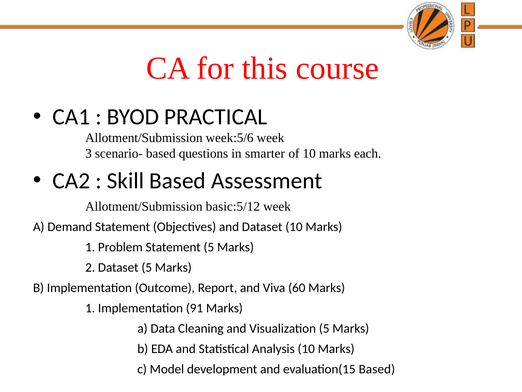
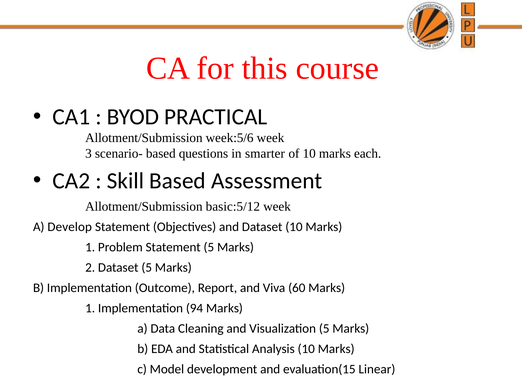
Demand: Demand -> Develop
91: 91 -> 94
evaluation(15 Based: Based -> Linear
